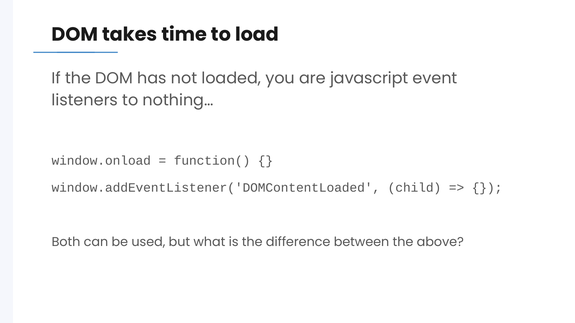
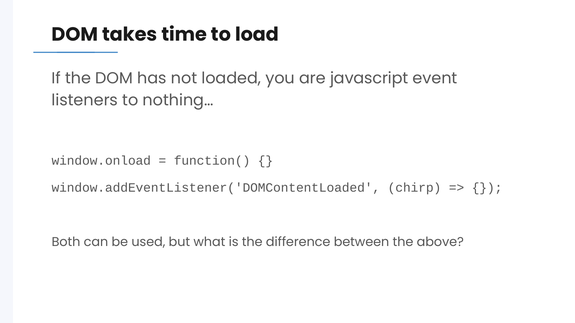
child: child -> chirp
